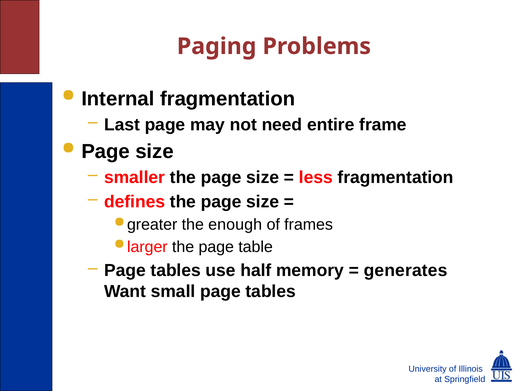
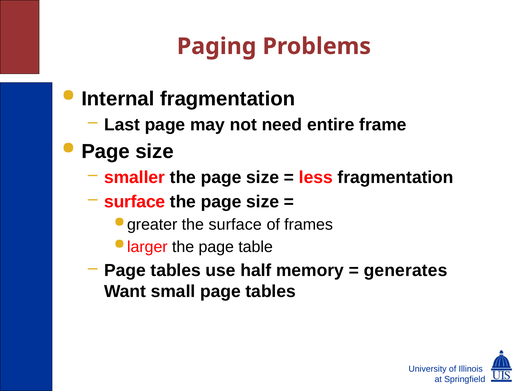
defines at (135, 202): defines -> surface
the enough: enough -> surface
